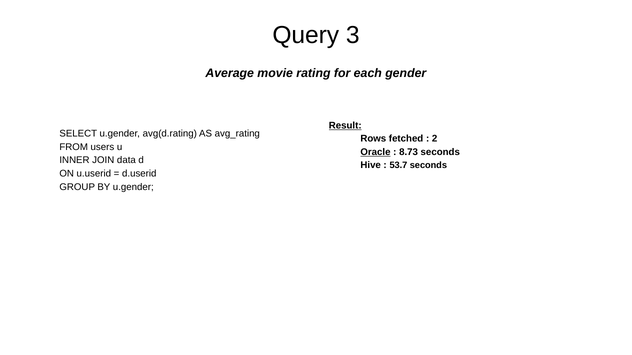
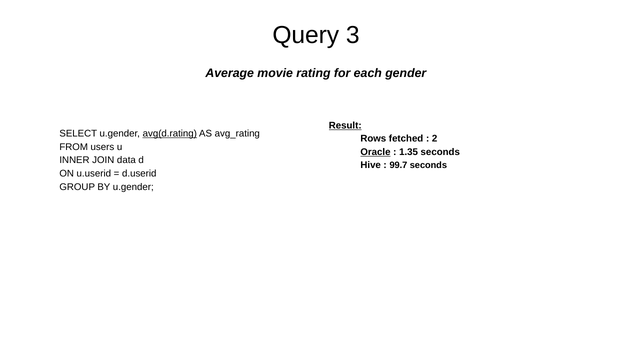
avg(d.rating underline: none -> present
8.73: 8.73 -> 1.35
53.7: 53.7 -> 99.7
